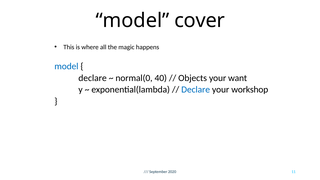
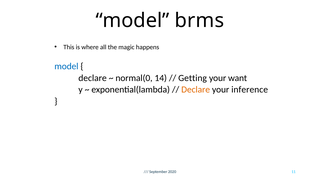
cover: cover -> brms
40: 40 -> 14
Objects: Objects -> Getting
Declare at (196, 90) colour: blue -> orange
workshop: workshop -> inference
